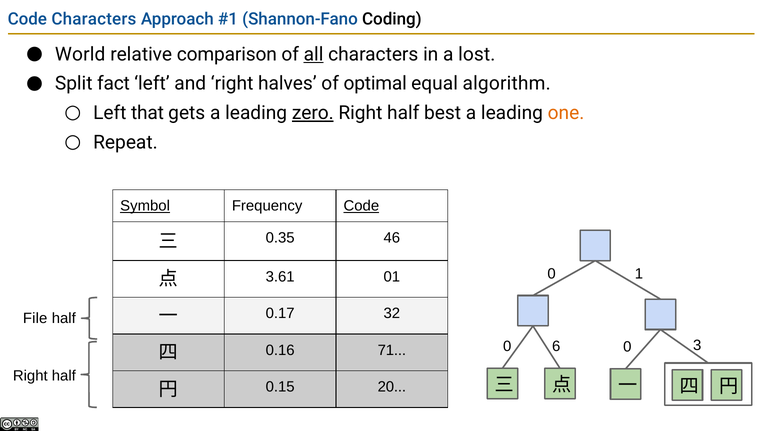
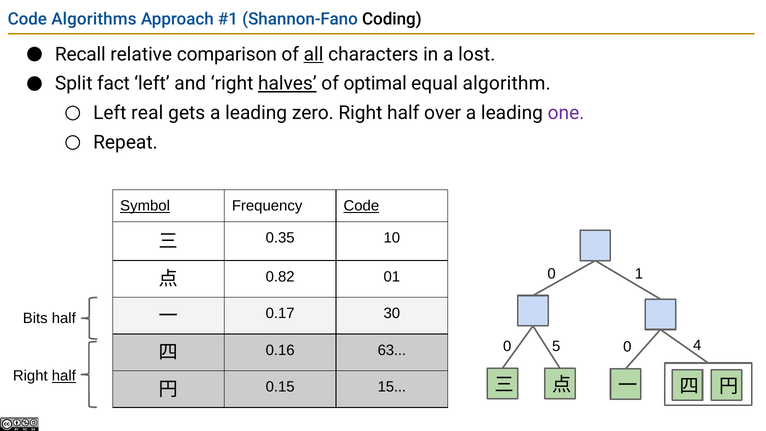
Code Characters: Characters -> Algorithms
World: World -> Recall
halves underline: none -> present
that: that -> real
zero underline: present -> none
best: best -> over
one colour: orange -> purple
46: 46 -> 10
3.61: 3.61 -> 0.82
32: 32 -> 30
File: File -> Bits
6: 6 -> 5
3: 3 -> 4
71: 71 -> 63
half at (64, 376) underline: none -> present
20: 20 -> 15
